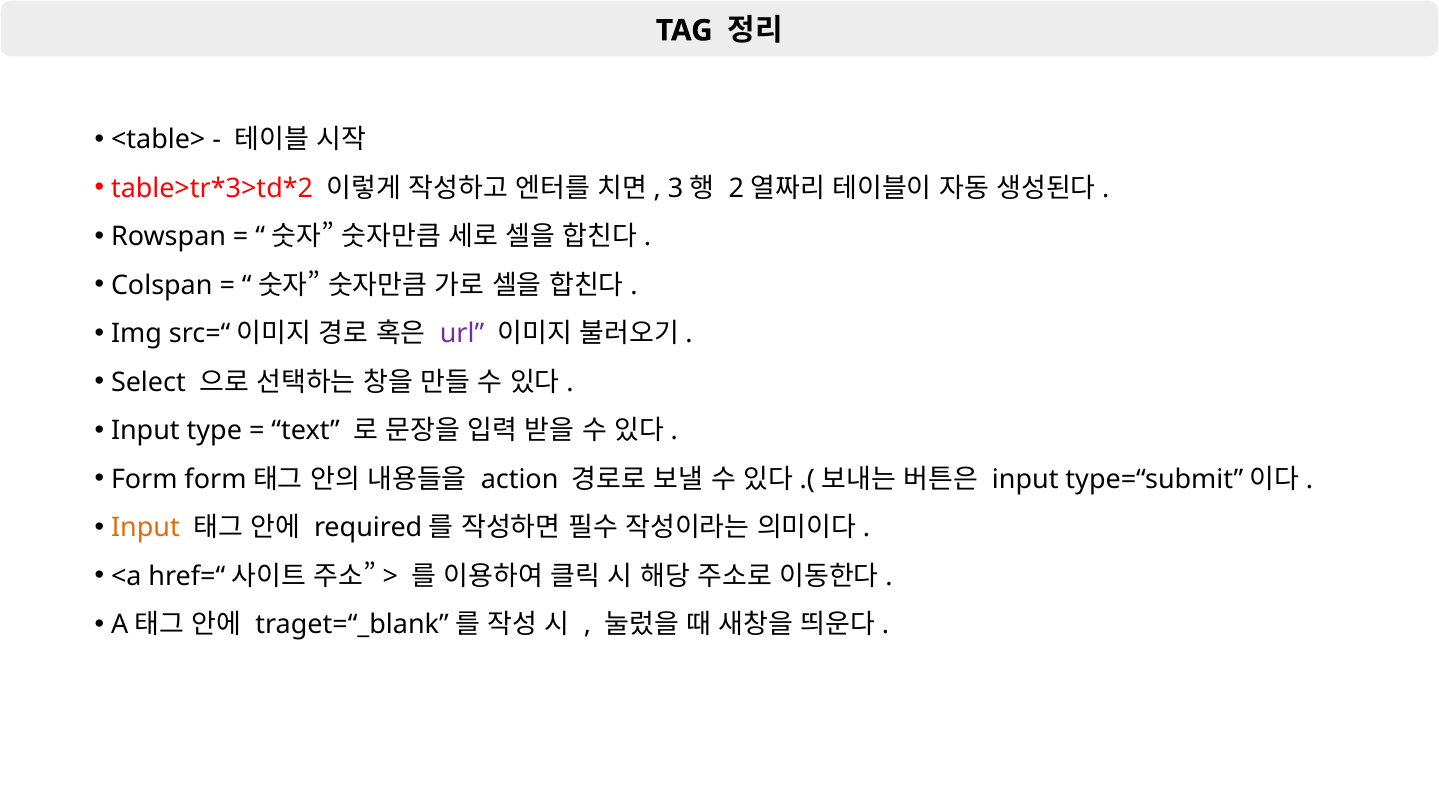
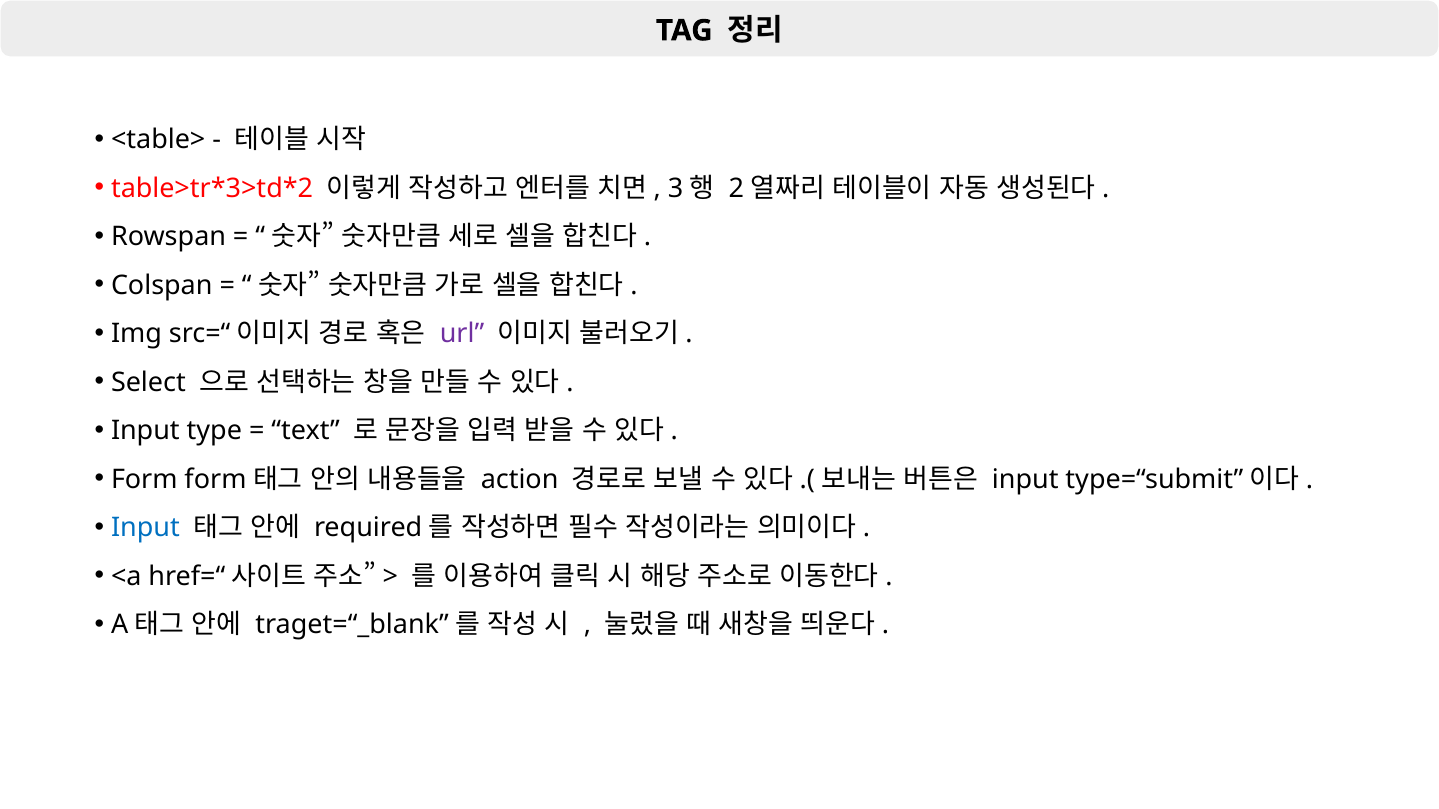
Input at (145, 528) colour: orange -> blue
